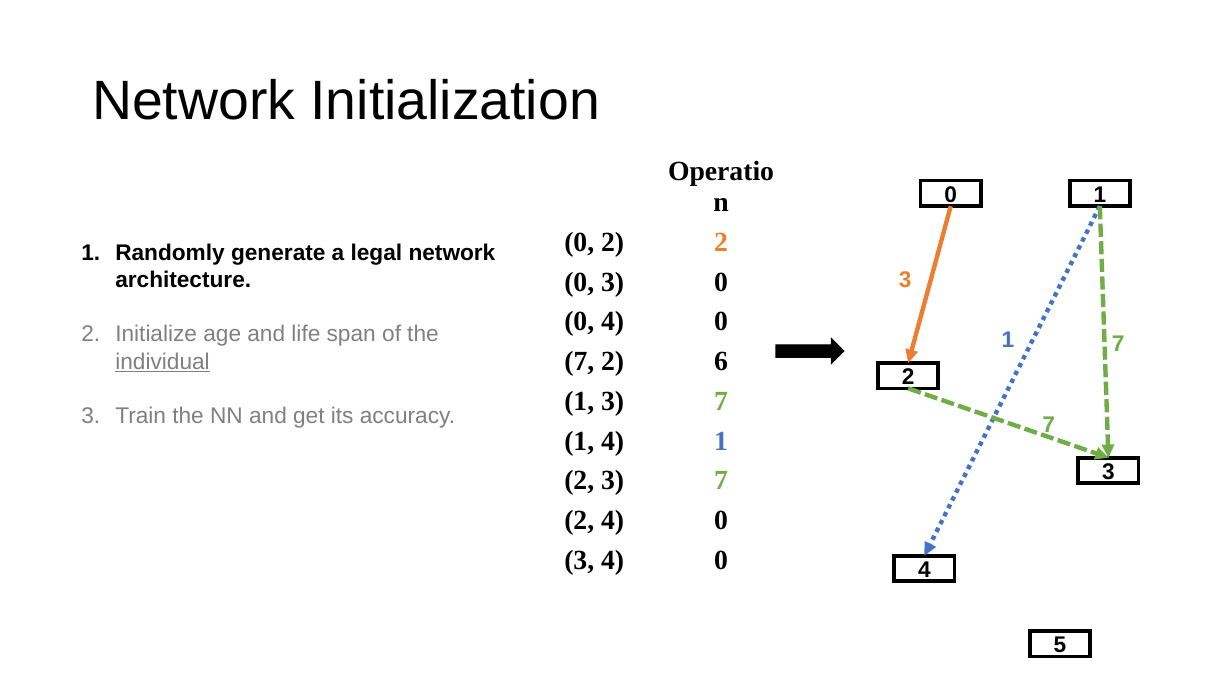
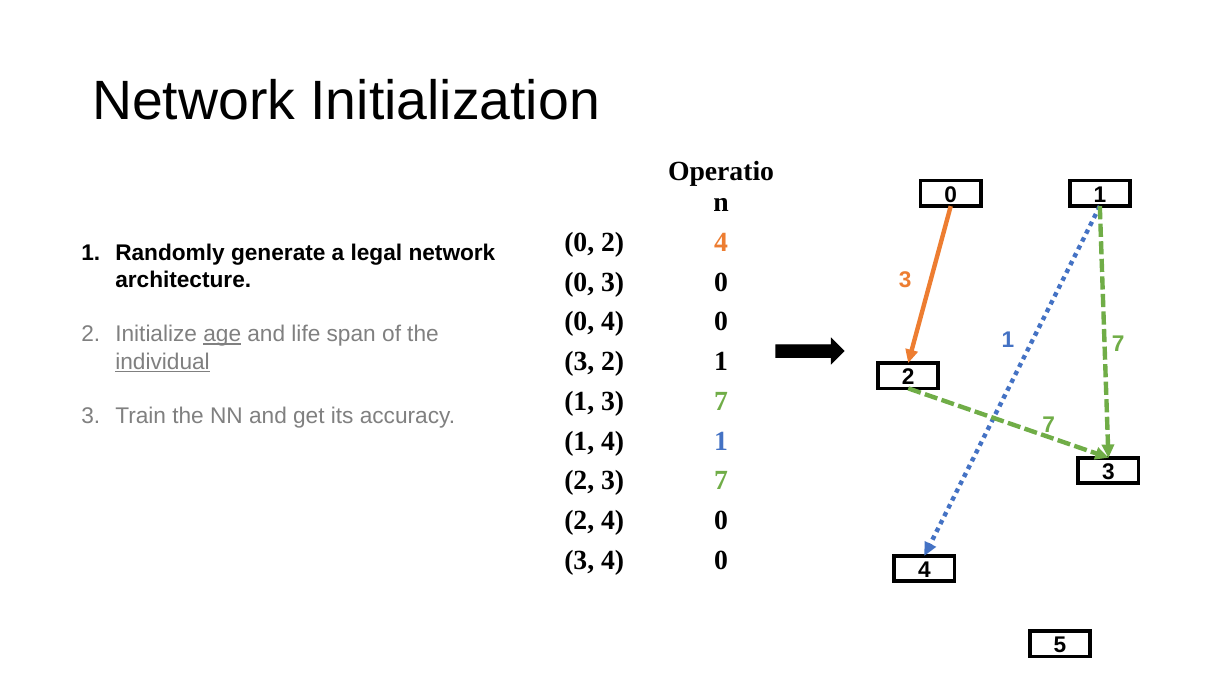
0 2 2: 2 -> 4
age underline: none -> present
7 at (579, 361): 7 -> 3
2 6: 6 -> 1
